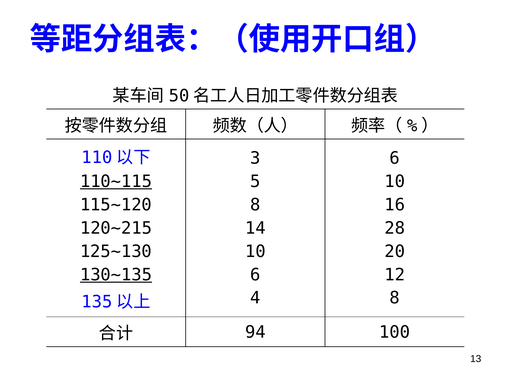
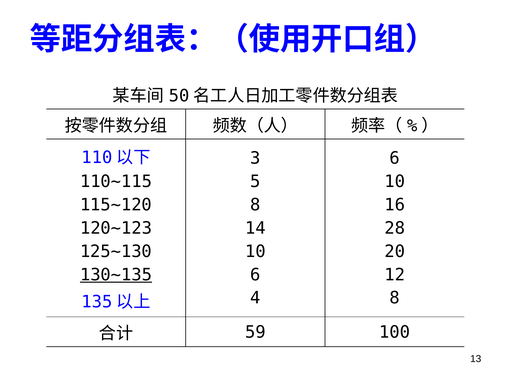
110~115 underline: present -> none
120~215: 120~215 -> 120~123
94: 94 -> 59
